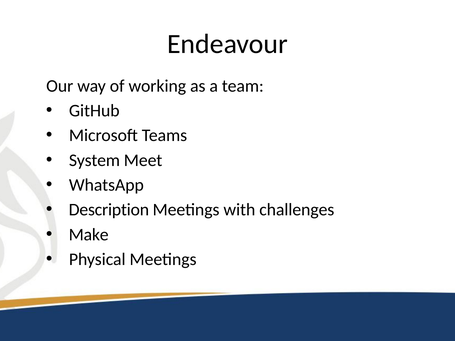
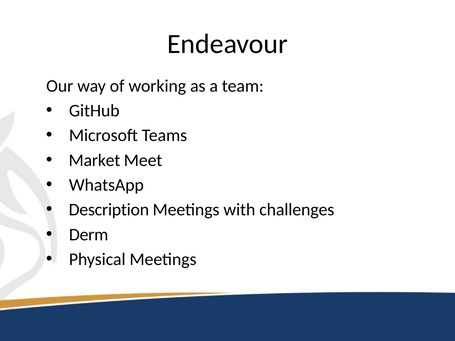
System: System -> Market
Make: Make -> Derm
